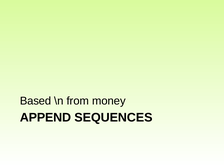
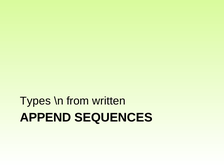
Based: Based -> Types
money: money -> written
